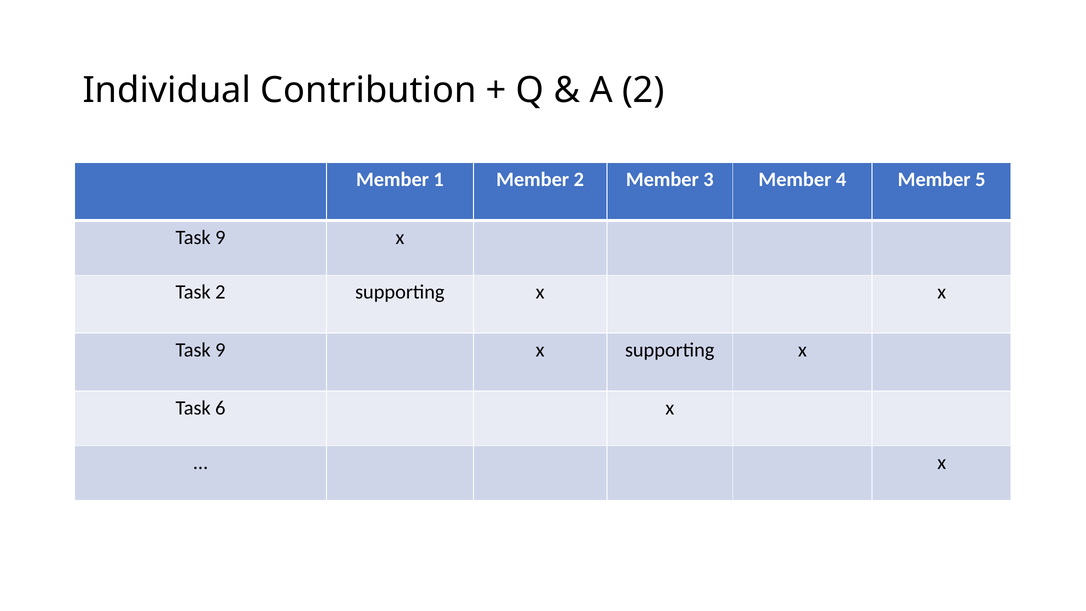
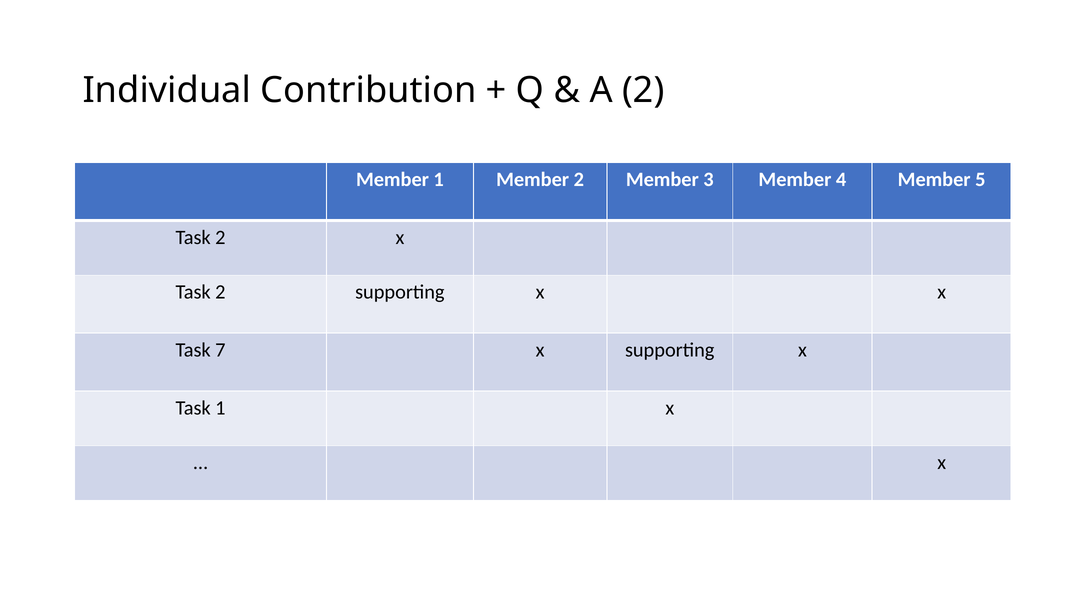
9 at (220, 237): 9 -> 2
9 at (220, 350): 9 -> 7
Task 6: 6 -> 1
